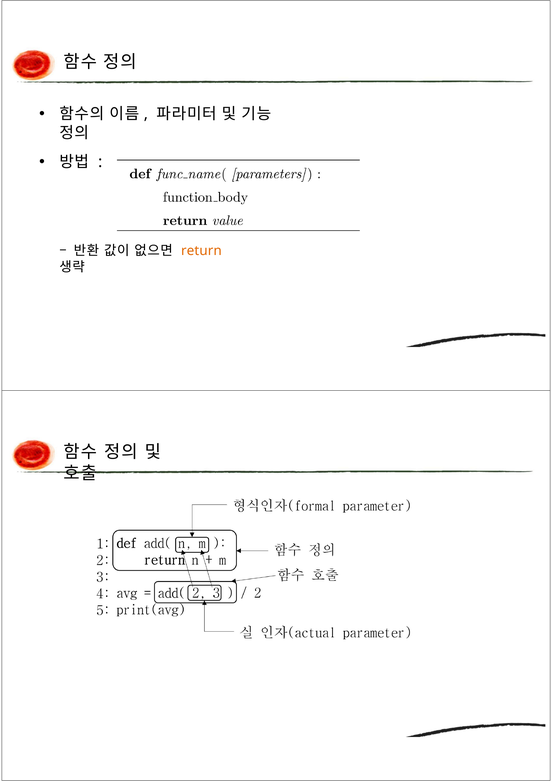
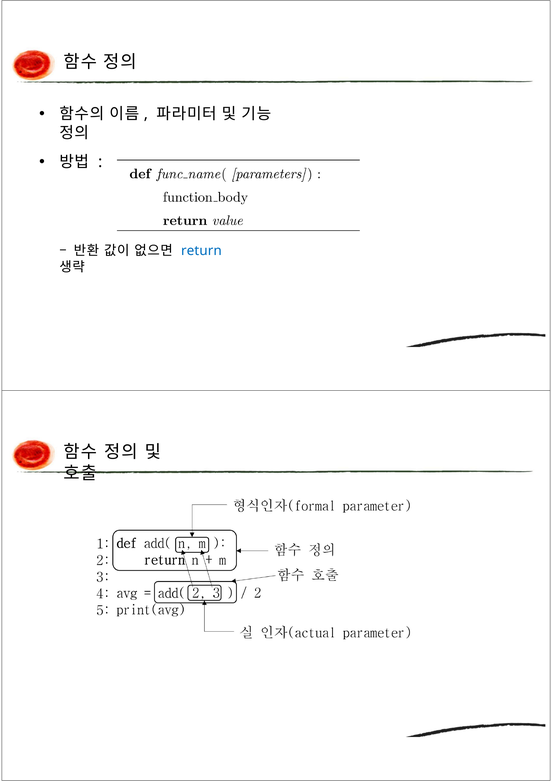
return colour: orange -> blue
